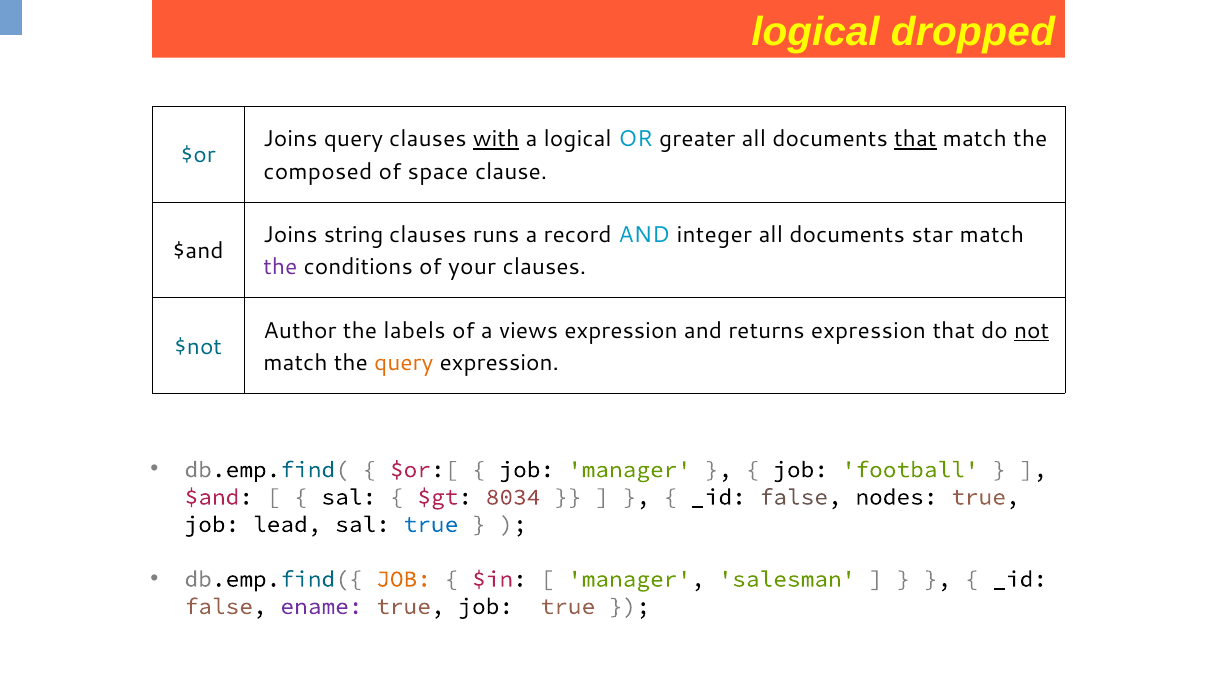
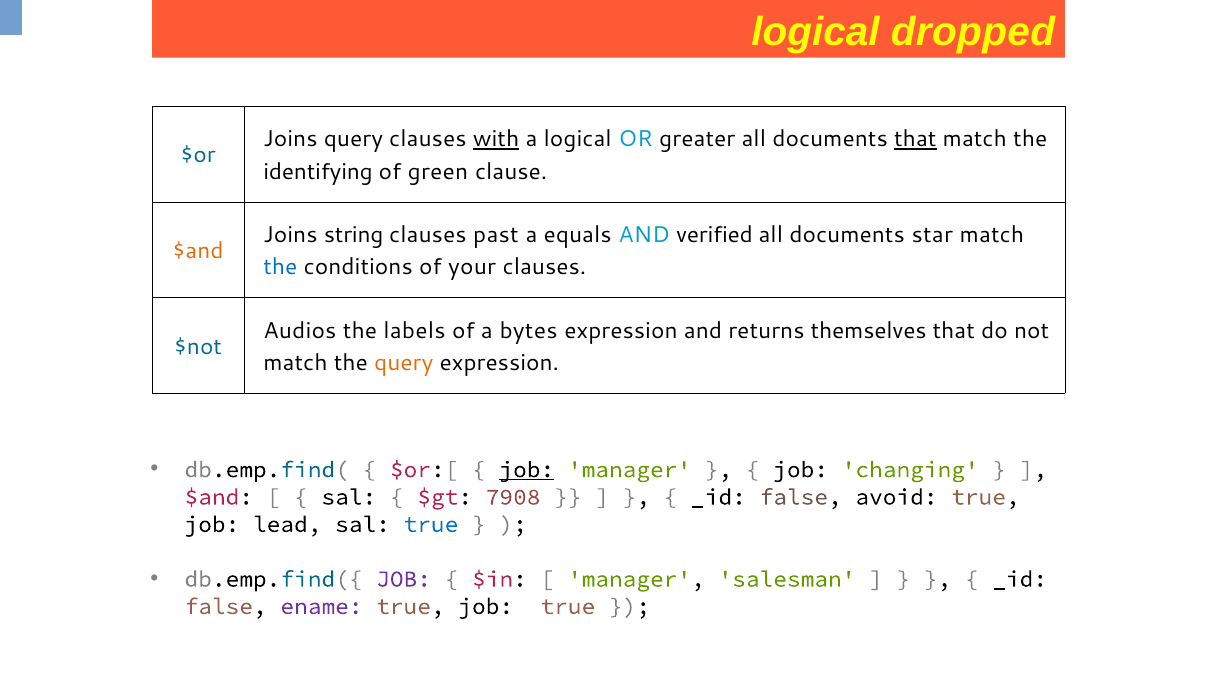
composed: composed -> identifying
space: space -> green
runs: runs -> past
record: record -> equals
integer: integer -> verified
$and at (198, 251) colour: black -> orange
the at (280, 267) colour: purple -> blue
Author: Author -> Audios
views: views -> bytes
returns expression: expression -> themselves
not underline: present -> none
job at (527, 470) underline: none -> present
football: football -> changing
8034: 8034 -> 7908
nodes: nodes -> avoid
JOB at (404, 580) colour: orange -> purple
